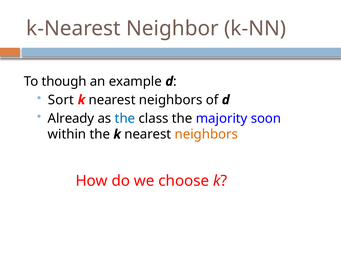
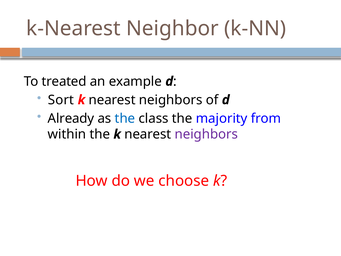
though: though -> treated
soon: soon -> from
neighbors at (206, 134) colour: orange -> purple
